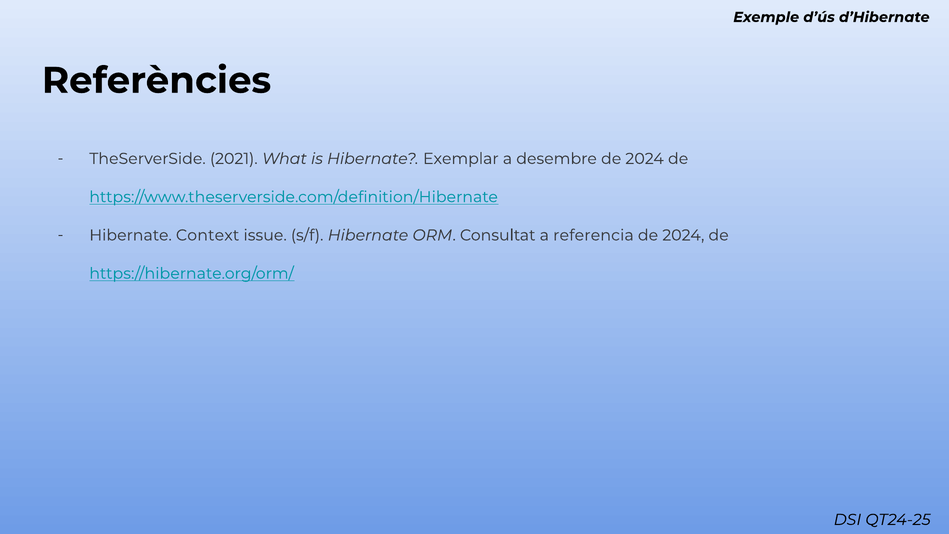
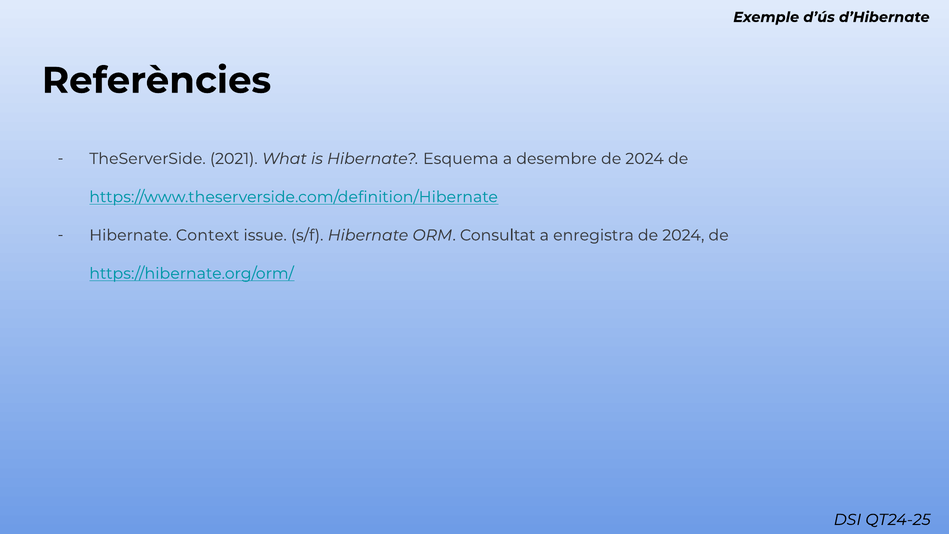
Exemplar: Exemplar -> Esquema
referencia: referencia -> enregistra
